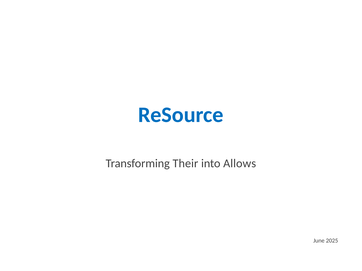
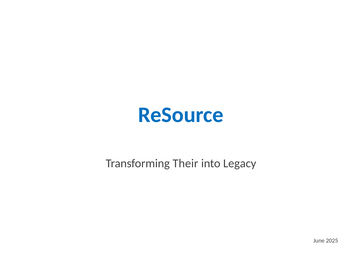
Allows: Allows -> Legacy
